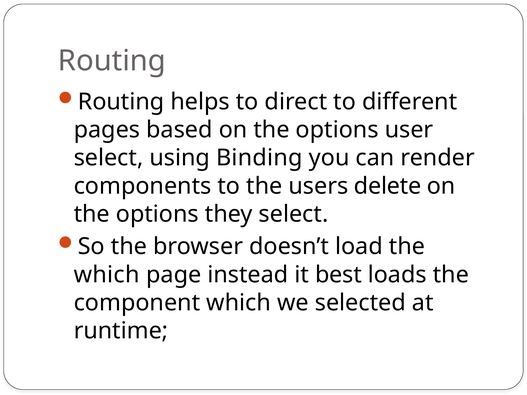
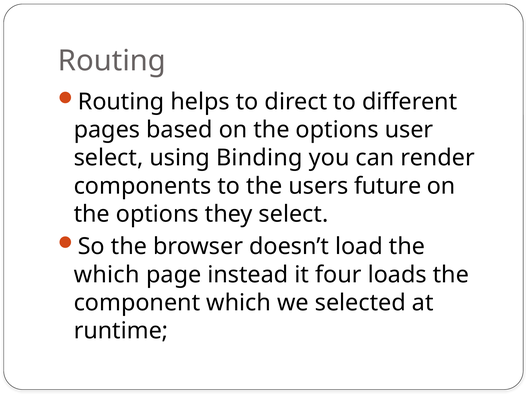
delete: delete -> future
best: best -> four
